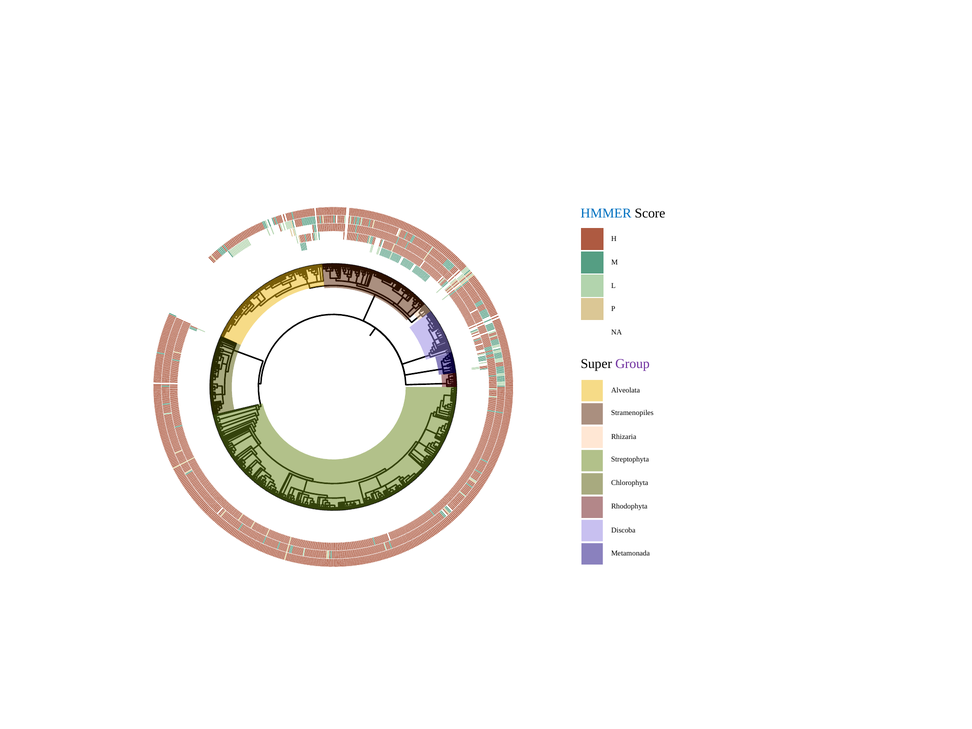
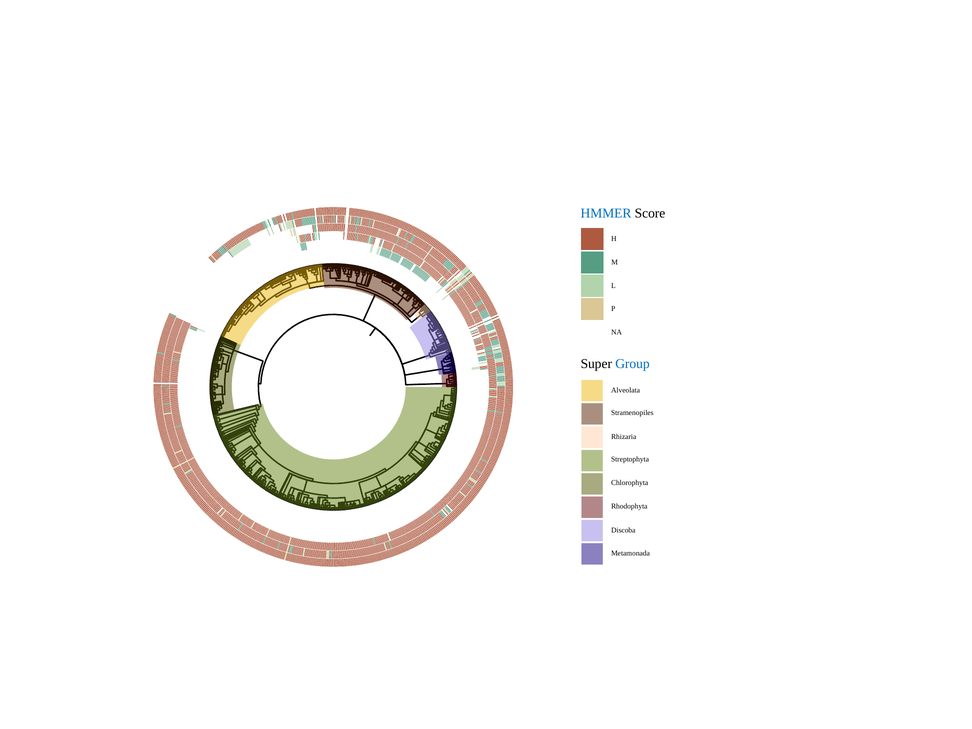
Group colour: purple -> blue
